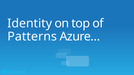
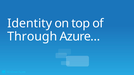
Patterns: Patterns -> Through
